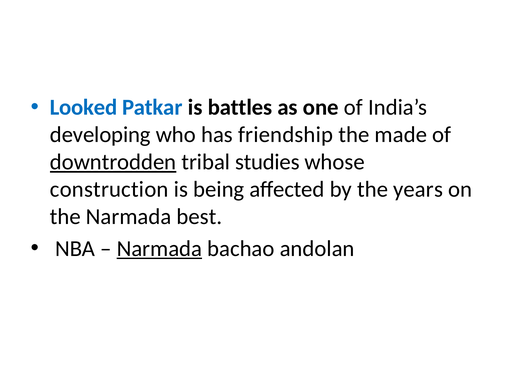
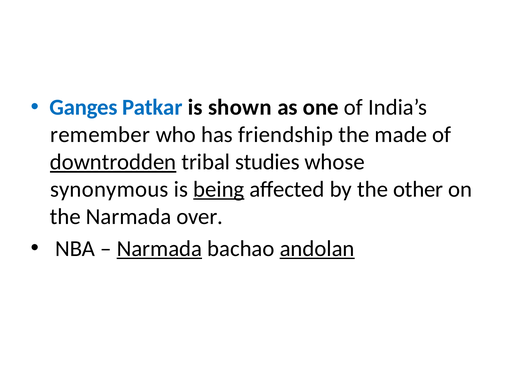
Looked: Looked -> Ganges
battles: battles -> shown
developing: developing -> remember
construction: construction -> synonymous
being underline: none -> present
years: years -> other
best: best -> over
andolan underline: none -> present
